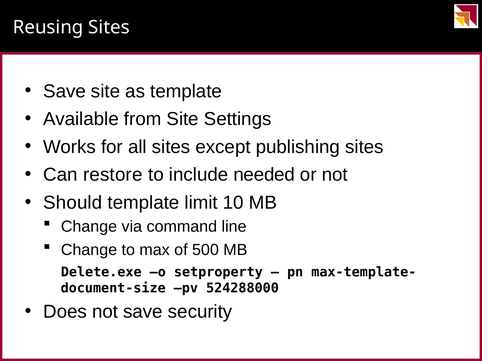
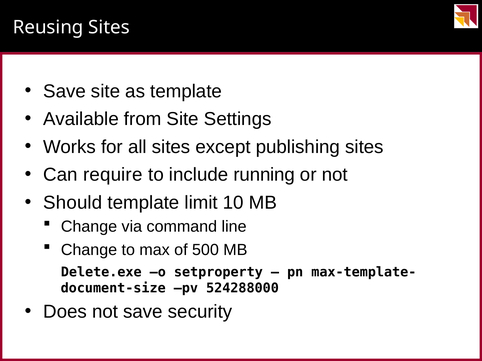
restore: restore -> require
needed: needed -> running
